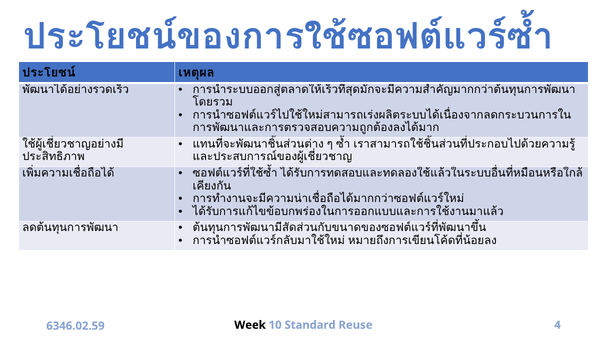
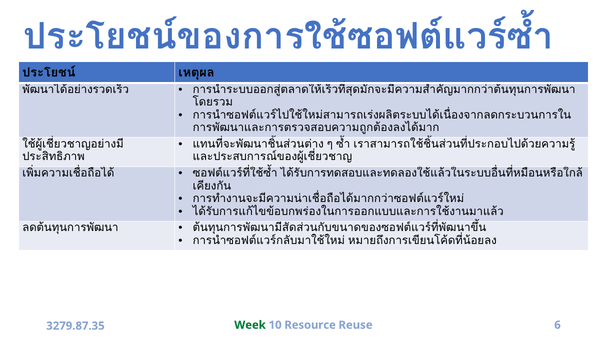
Week colour: black -> green
Standard: Standard -> Resource
4: 4 -> 6
6346.02.59: 6346.02.59 -> 3279.87.35
